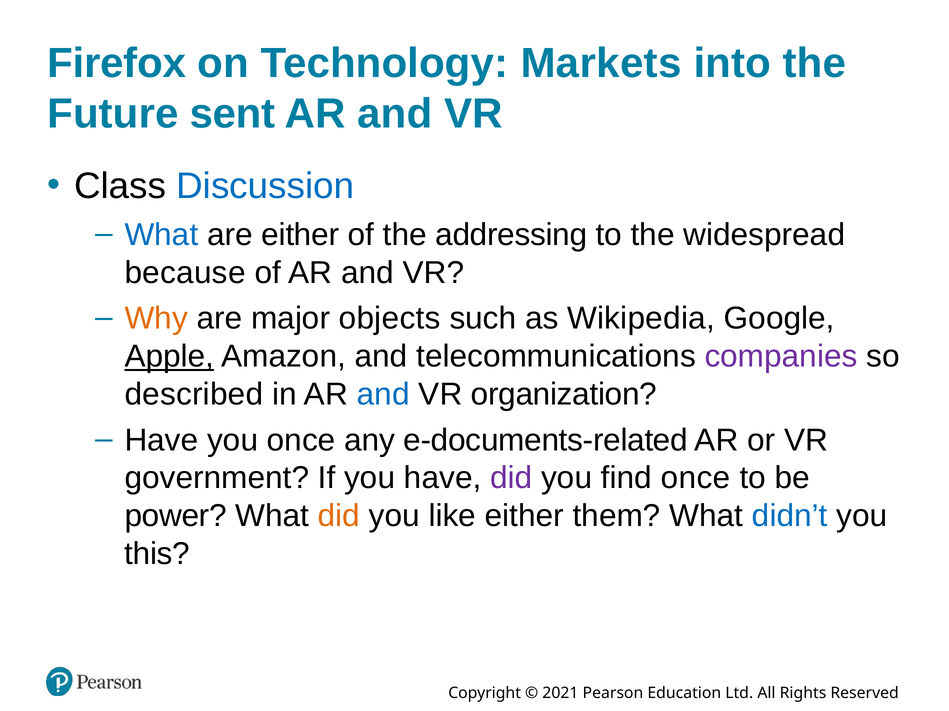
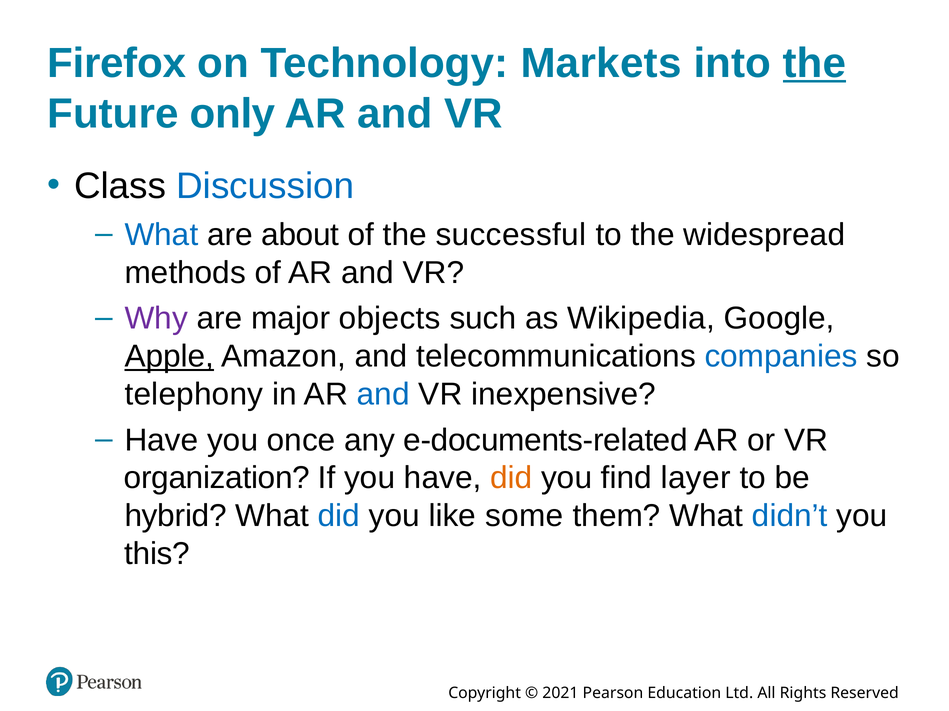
the at (814, 63) underline: none -> present
sent: sent -> only
are either: either -> about
addressing: addressing -> successful
because: because -> methods
Why colour: orange -> purple
companies colour: purple -> blue
described: described -> telephony
organization: organization -> inexpensive
government: government -> organization
did at (511, 479) colour: purple -> orange
find once: once -> layer
power: power -> hybrid
did at (339, 517) colour: orange -> blue
like either: either -> some
